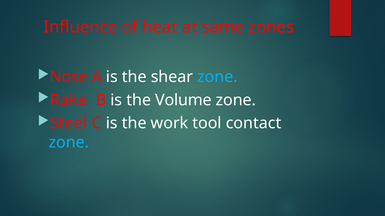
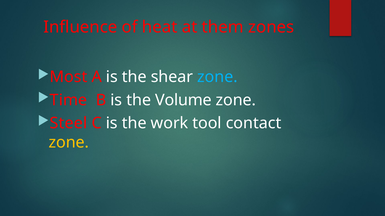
same: same -> them
Nose: Nose -> Most
Rake: Rake -> Time
zone at (69, 143) colour: light blue -> yellow
